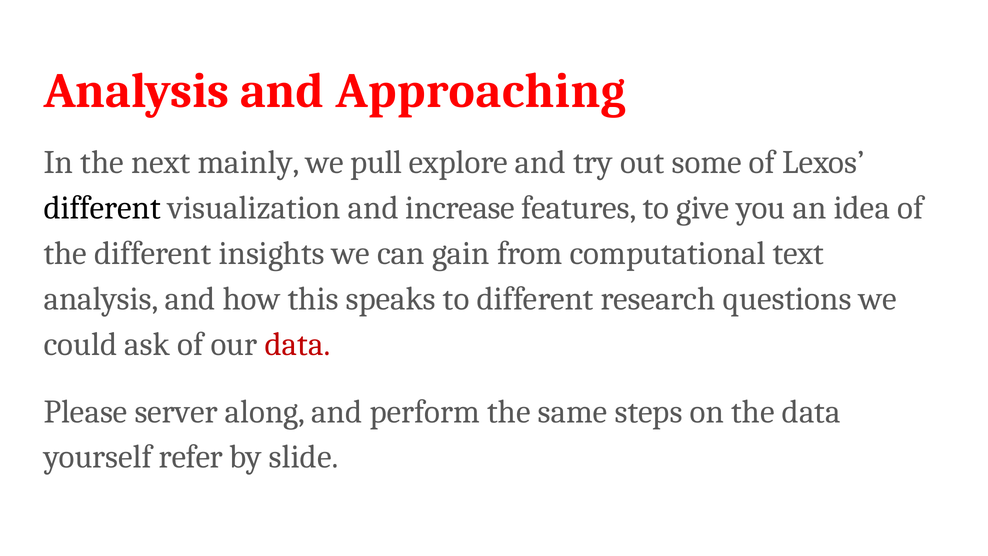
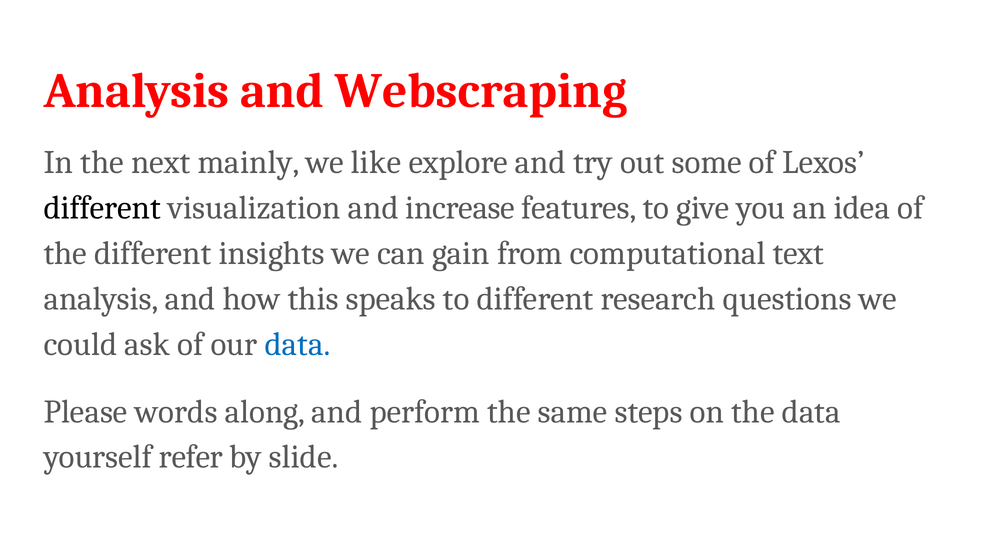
Approaching: Approaching -> Webscraping
pull: pull -> like
data at (298, 344) colour: red -> blue
server: server -> words
